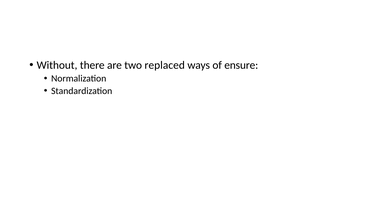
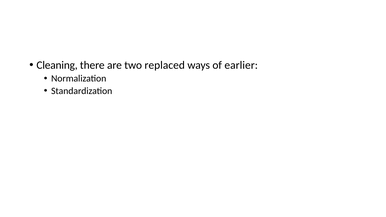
Without: Without -> Cleaning
ensure: ensure -> earlier
